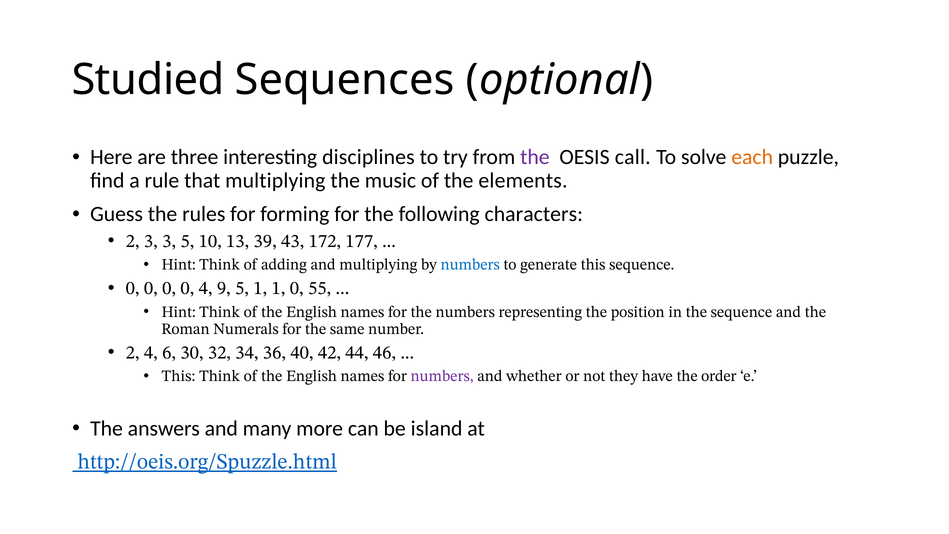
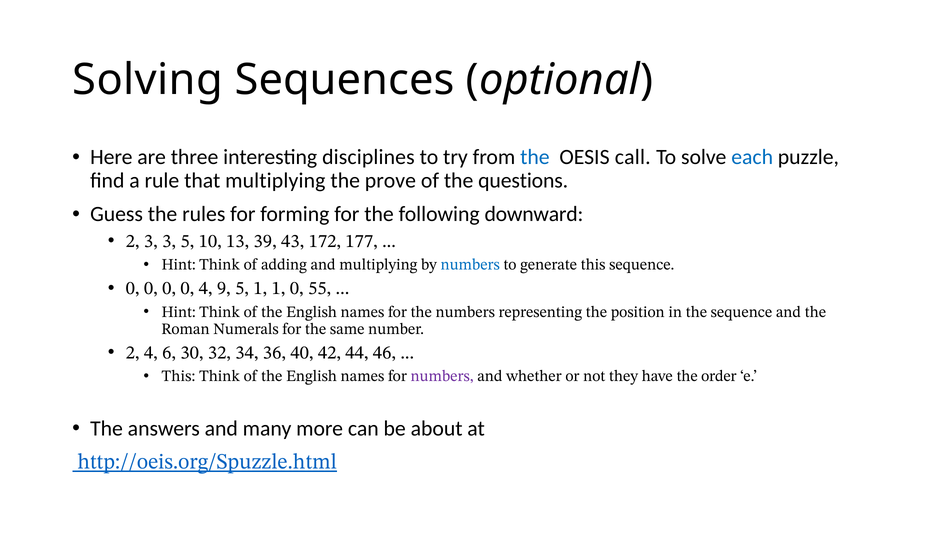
Studied: Studied -> Solving
the at (535, 157) colour: purple -> blue
each colour: orange -> blue
music: music -> prove
elements: elements -> questions
characters: characters -> downward
island: island -> about
